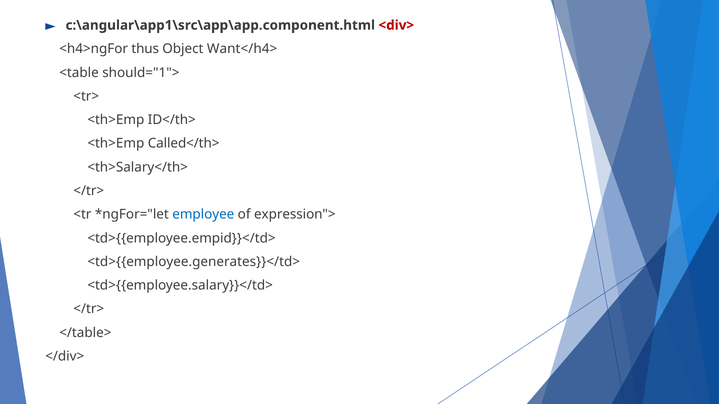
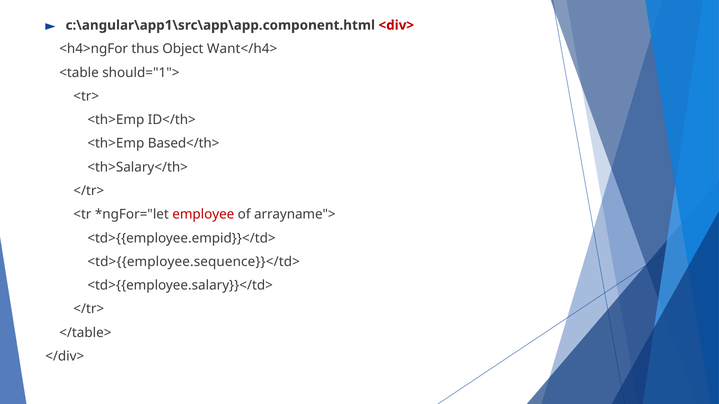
Called</th>: Called</th> -> Based</th>
employee colour: blue -> red
expression">: expression"> -> arrayname">
<td>{{employee.generates}}</td>: <td>{{employee.generates}}</td> -> <td>{{employee.sequence}}</td>
